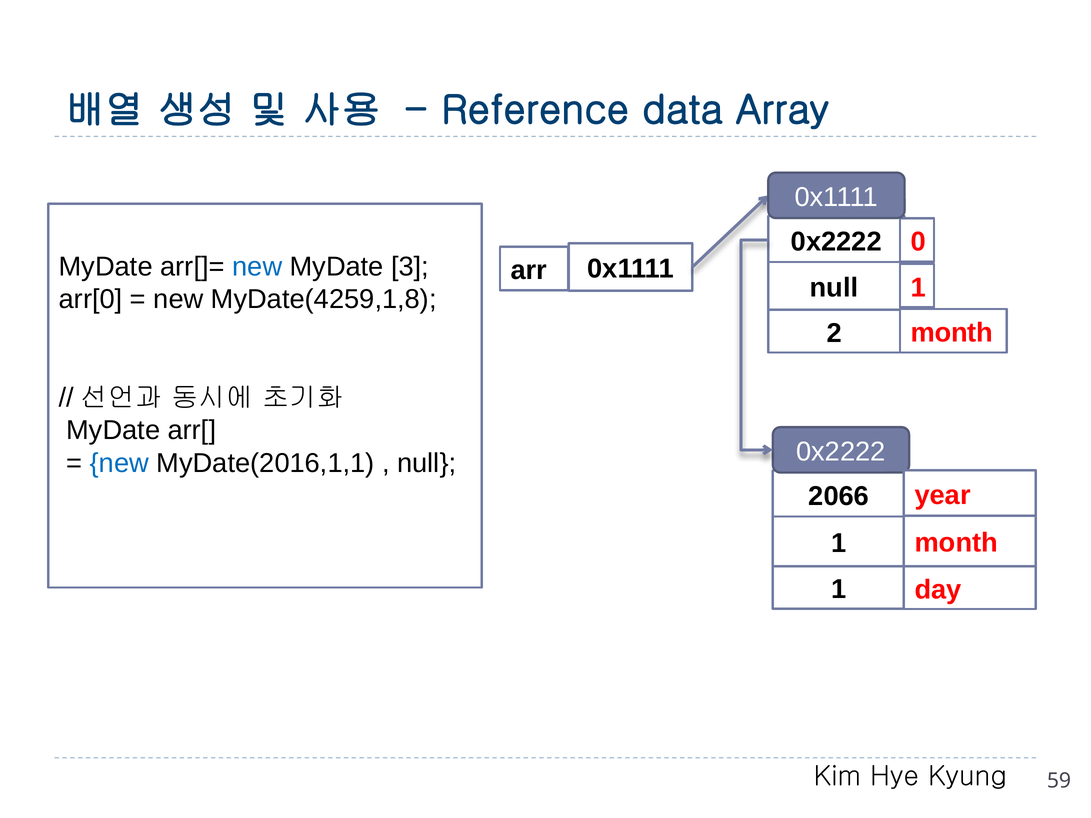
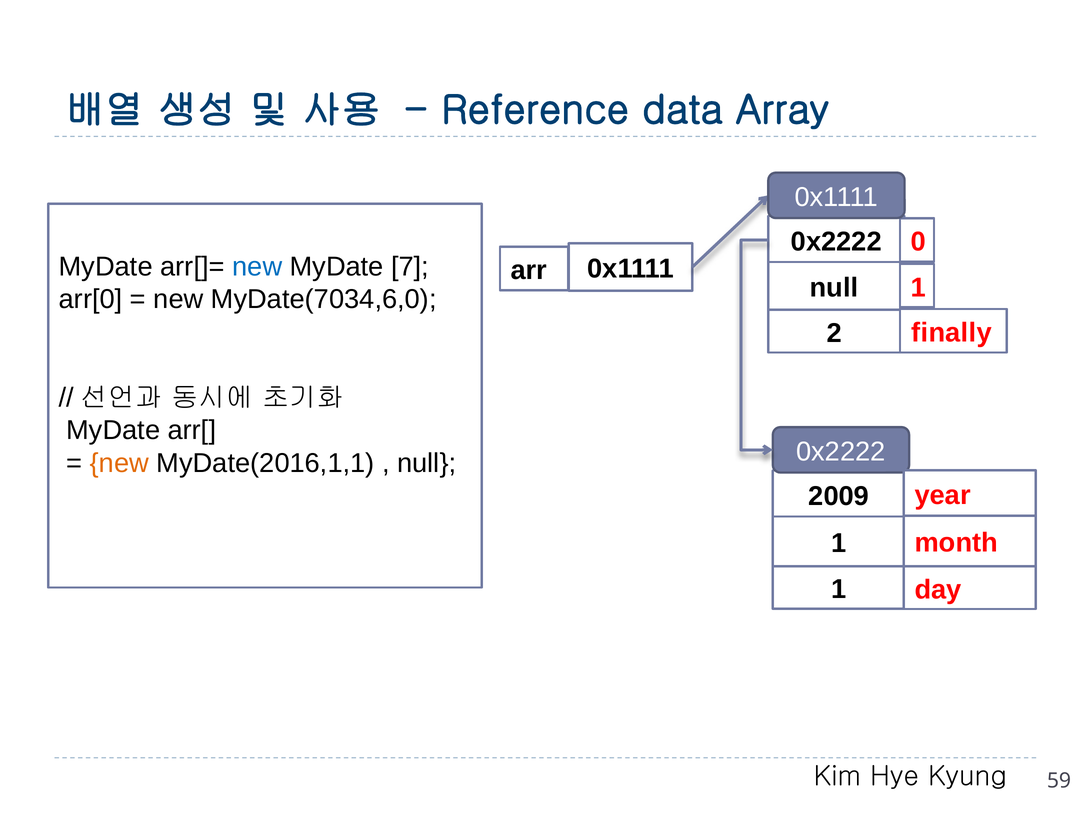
3: 3 -> 7
MyDate(4259,1,8: MyDate(4259,1,8 -> MyDate(7034,6,0
2 month: month -> finally
new at (119, 463) colour: blue -> orange
2066: 2066 -> 2009
